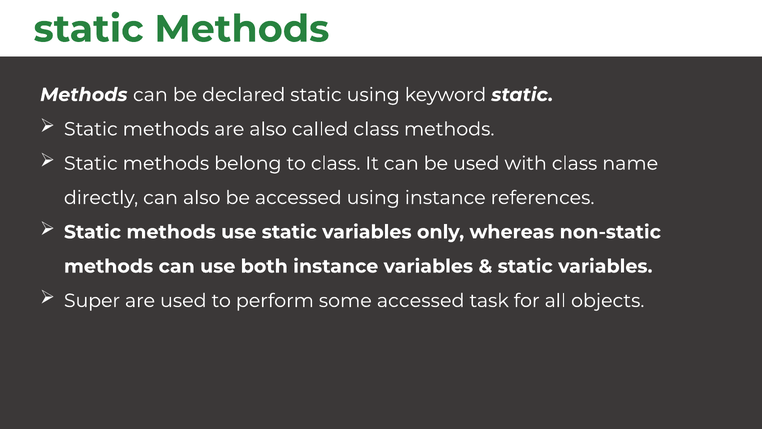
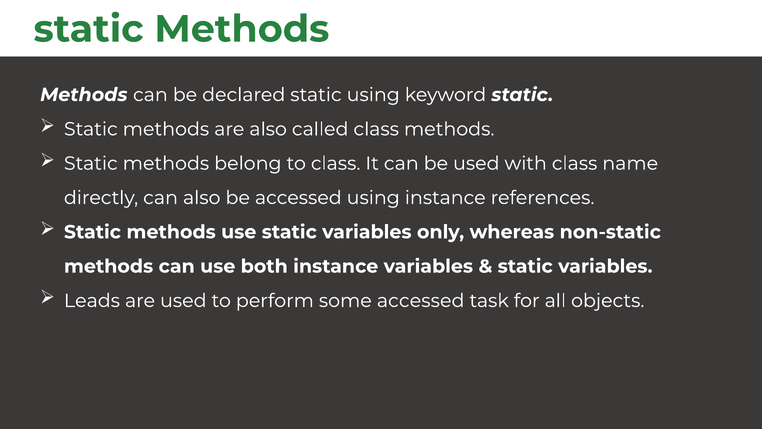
Super: Super -> Leads
